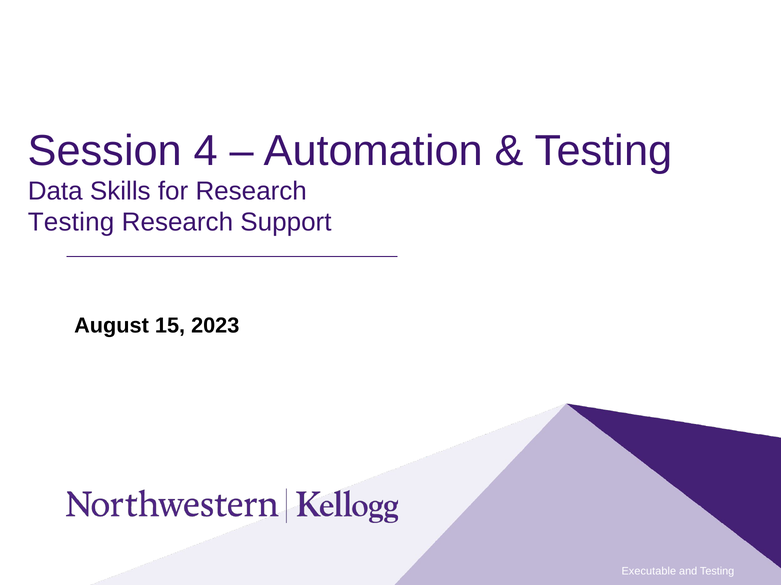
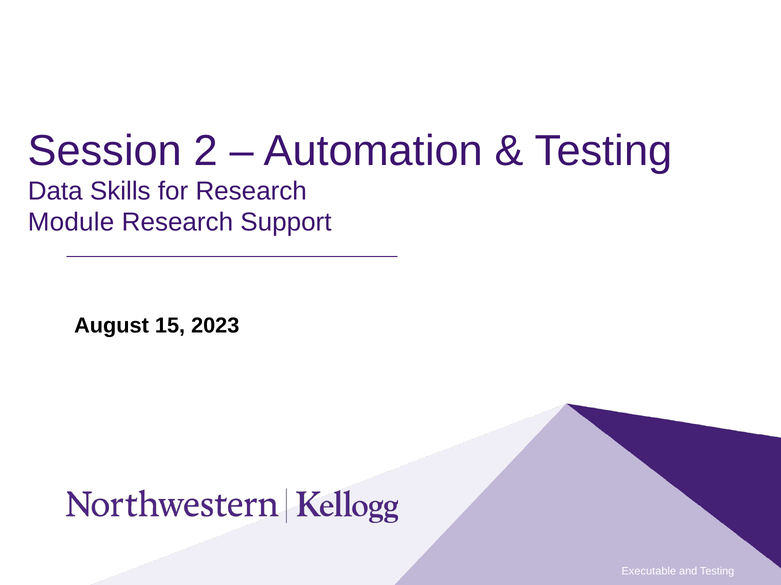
4: 4 -> 2
Testing at (71, 223): Testing -> Module
